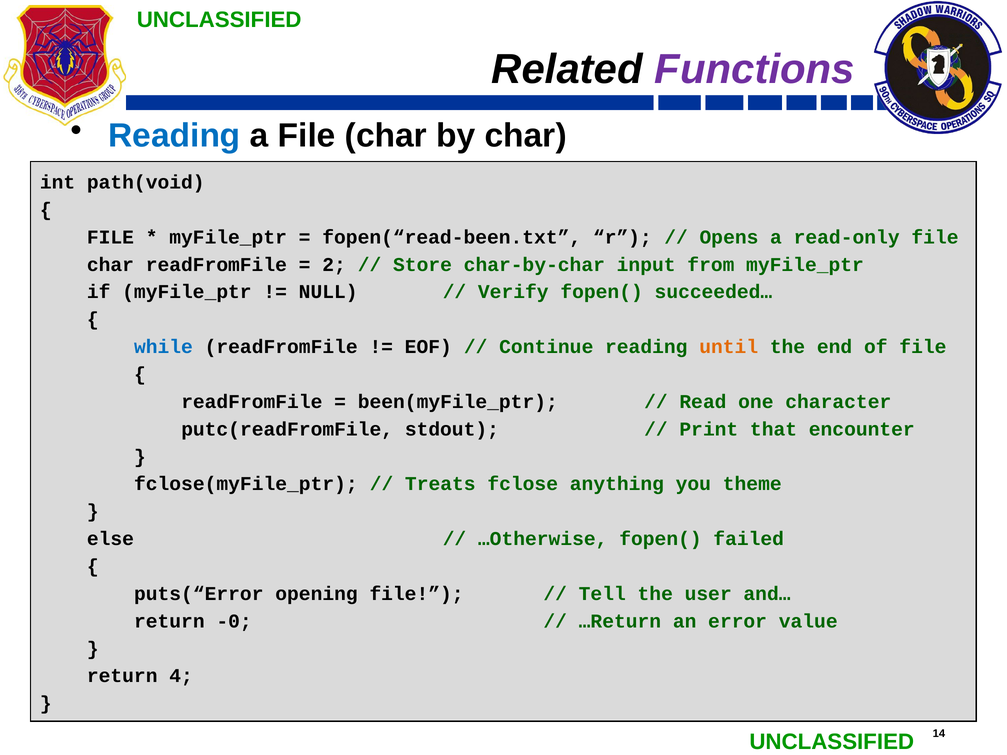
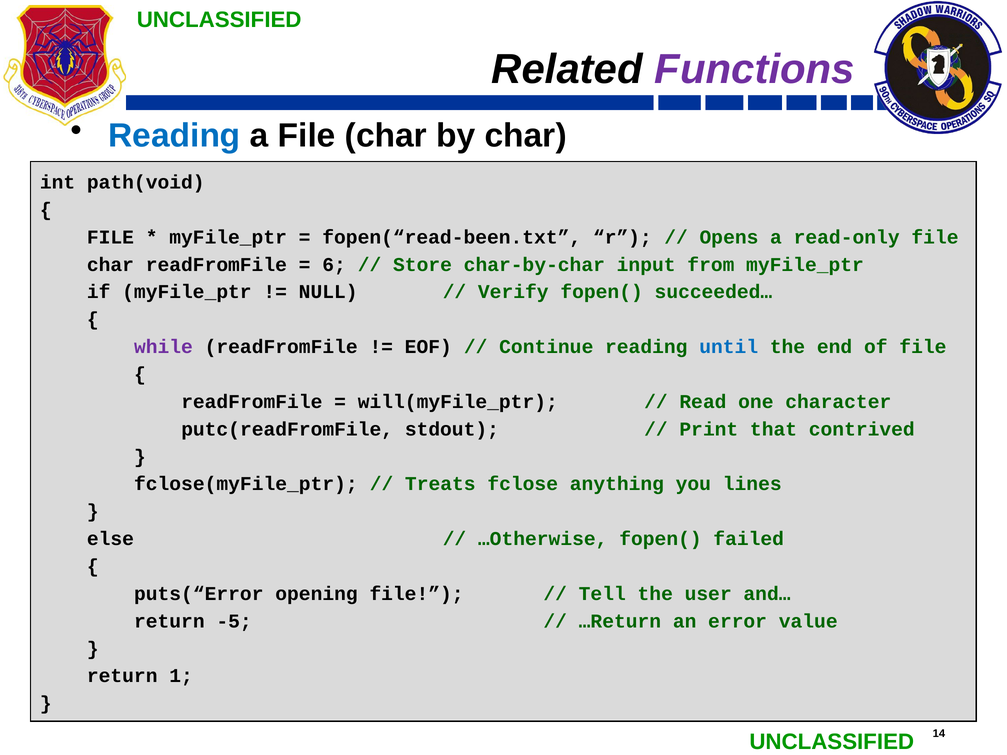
2: 2 -> 6
while colour: blue -> purple
until colour: orange -> blue
been(myFile_ptr: been(myFile_ptr -> will(myFile_ptr
encounter: encounter -> contrived
theme: theme -> lines
-0: -0 -> -5
4: 4 -> 1
